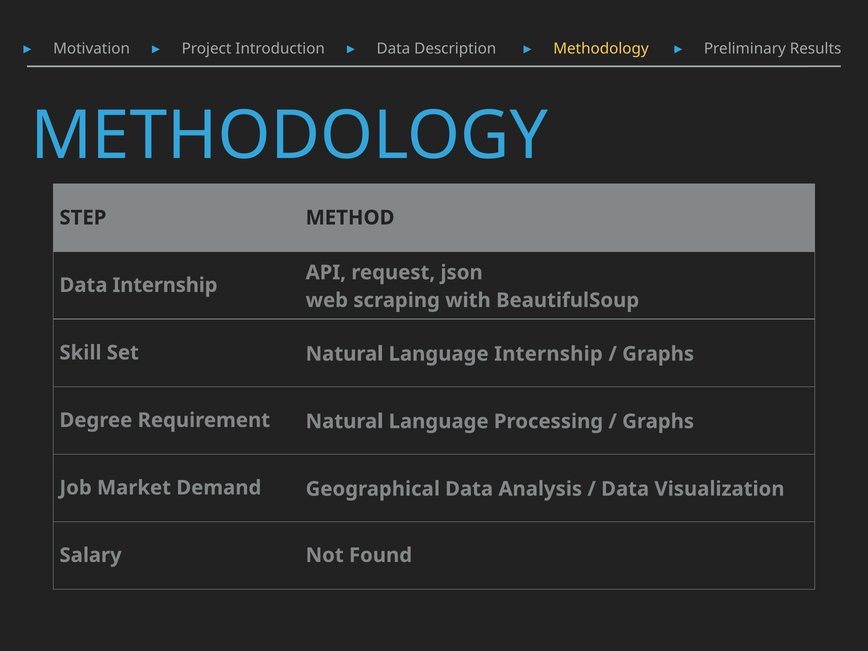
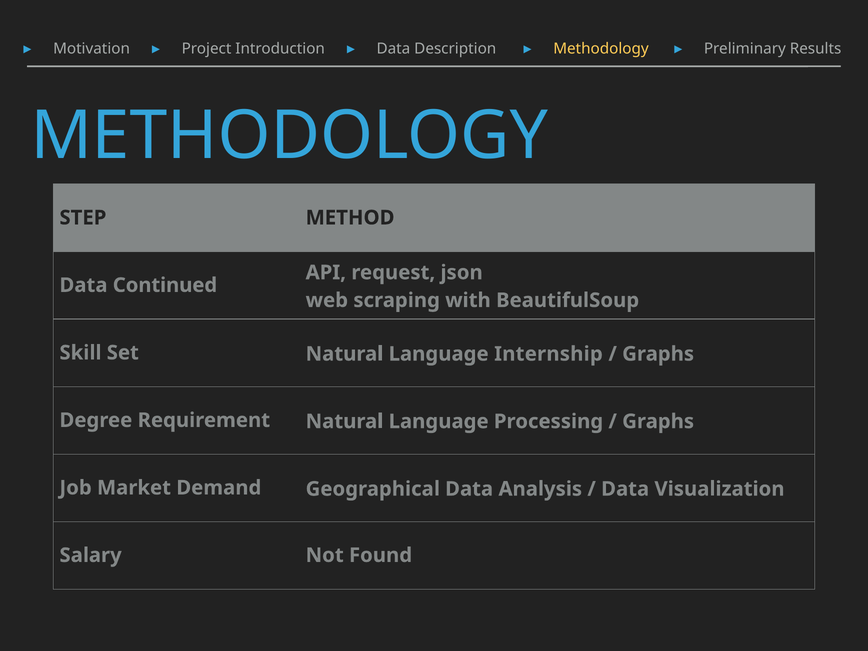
Data Internship: Internship -> Continued
